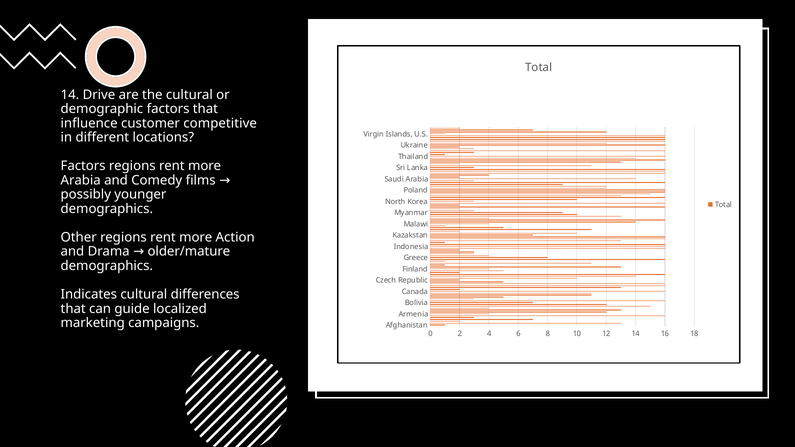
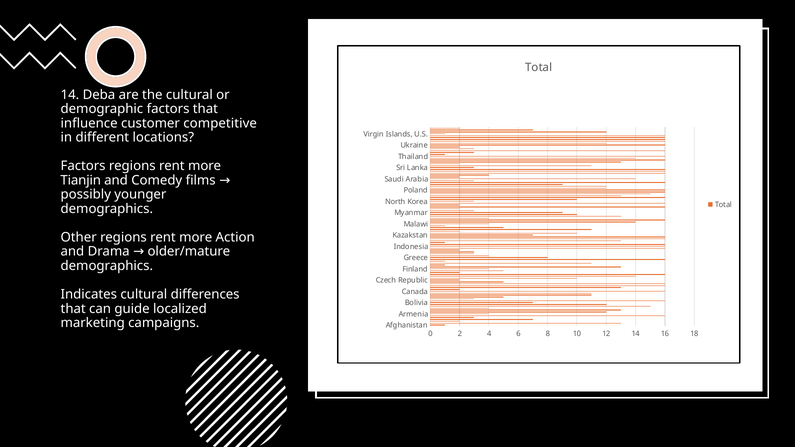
Drive: Drive -> Deba
Arabia at (81, 180): Arabia -> Tianjin
